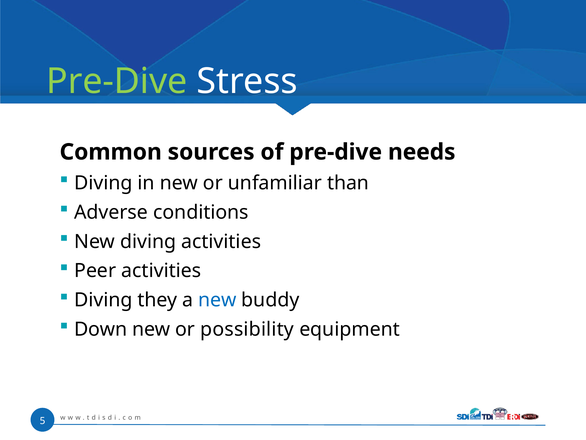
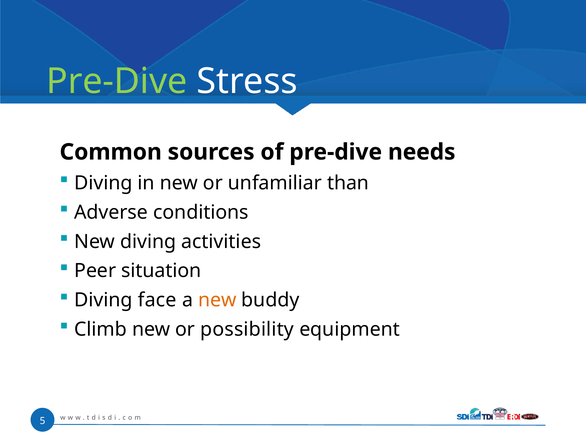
Peer activities: activities -> situation
they: they -> face
new at (217, 300) colour: blue -> orange
Down: Down -> Climb
